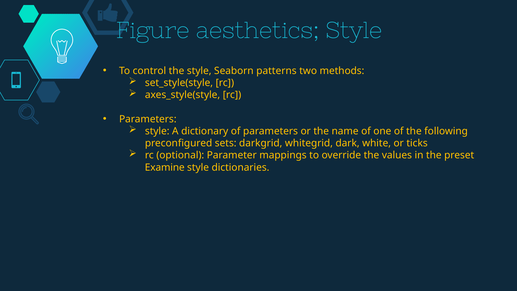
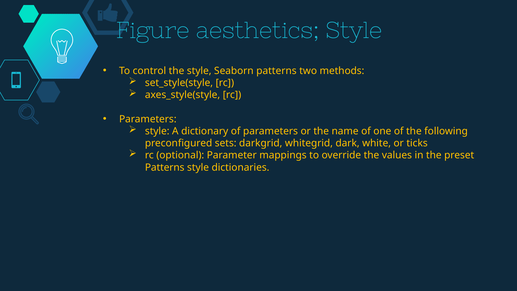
Examine at (165, 167): Examine -> Patterns
